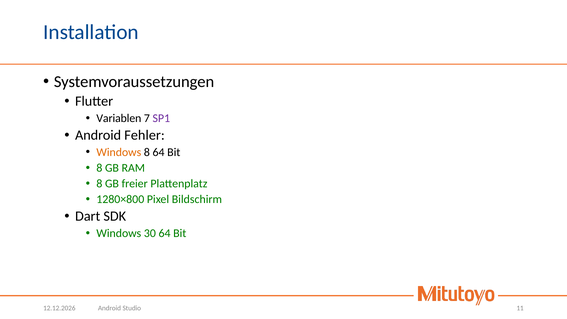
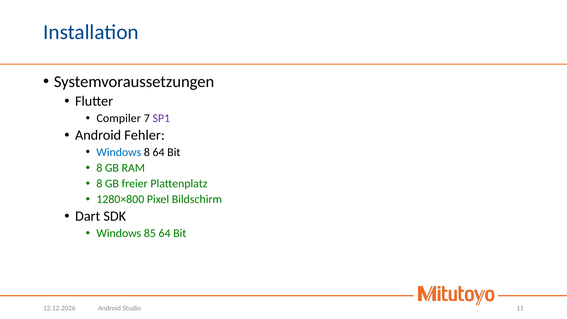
Variablen: Variablen -> Compiler
Windows at (119, 152) colour: orange -> blue
30: 30 -> 85
